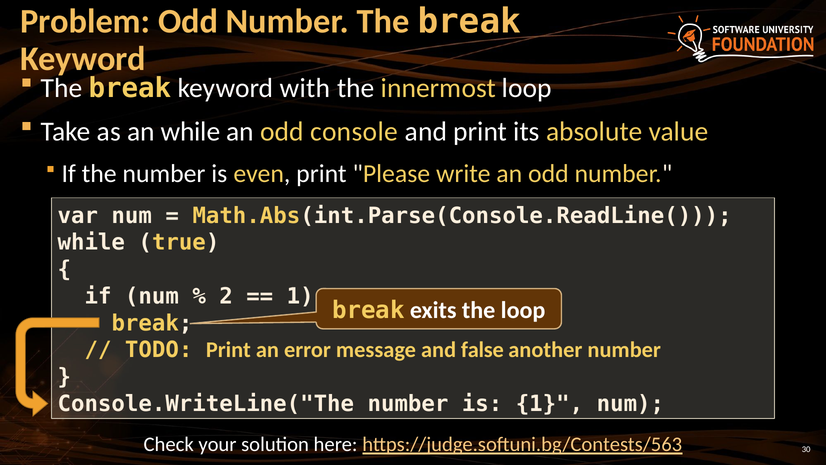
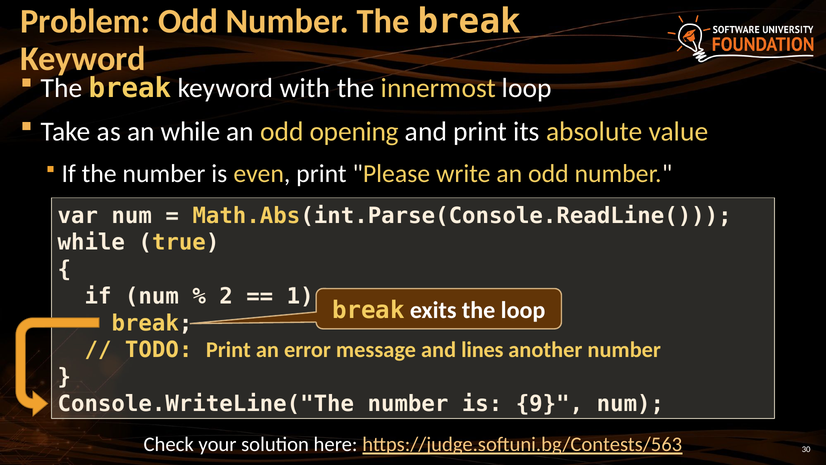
console: console -> opening
false: false -> lines
is 1: 1 -> 9
